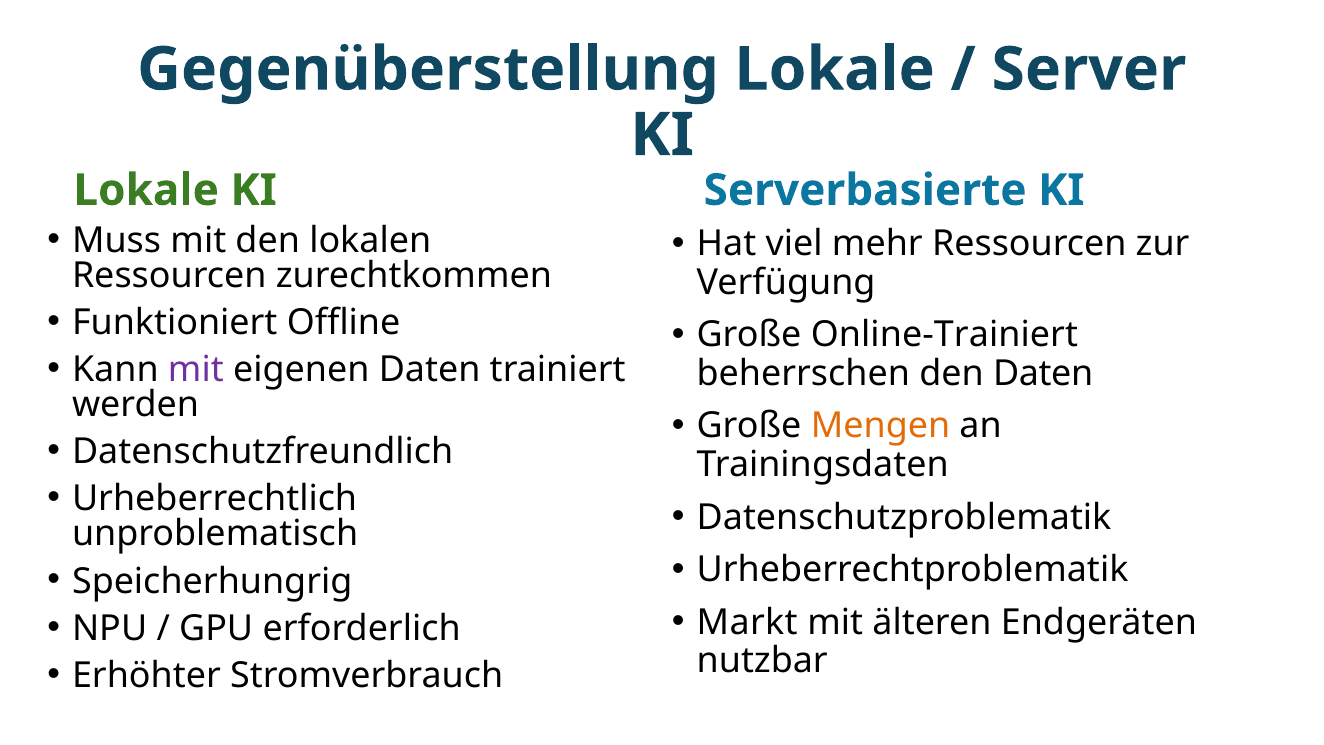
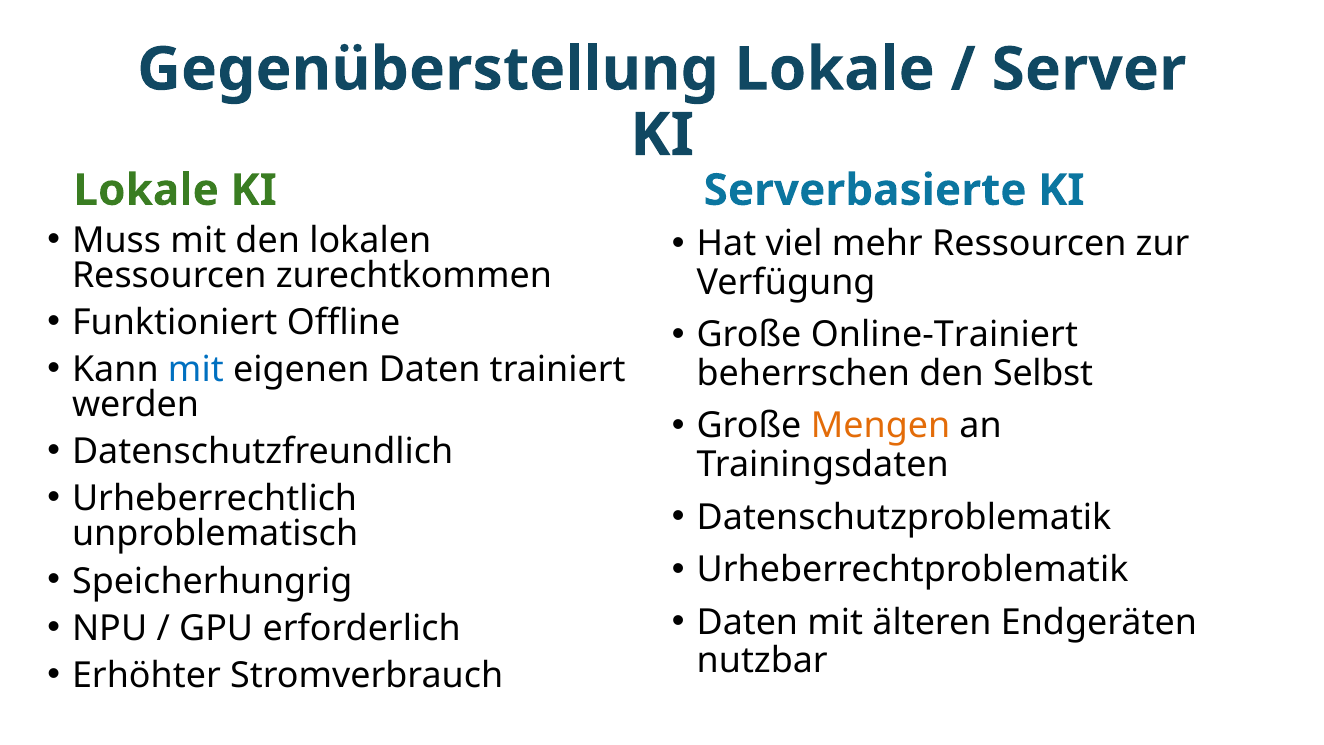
mit at (196, 370) colour: purple -> blue
den Daten: Daten -> Selbst
Markt at (747, 622): Markt -> Daten
